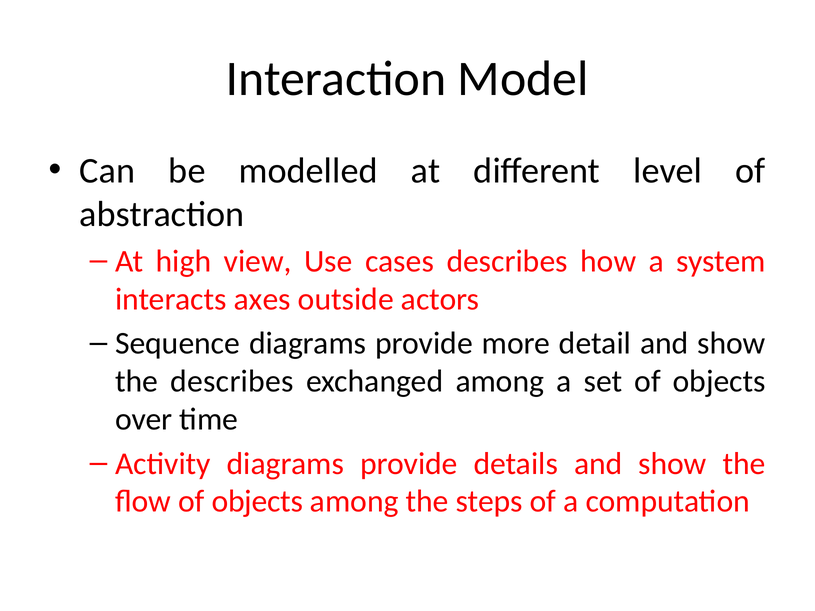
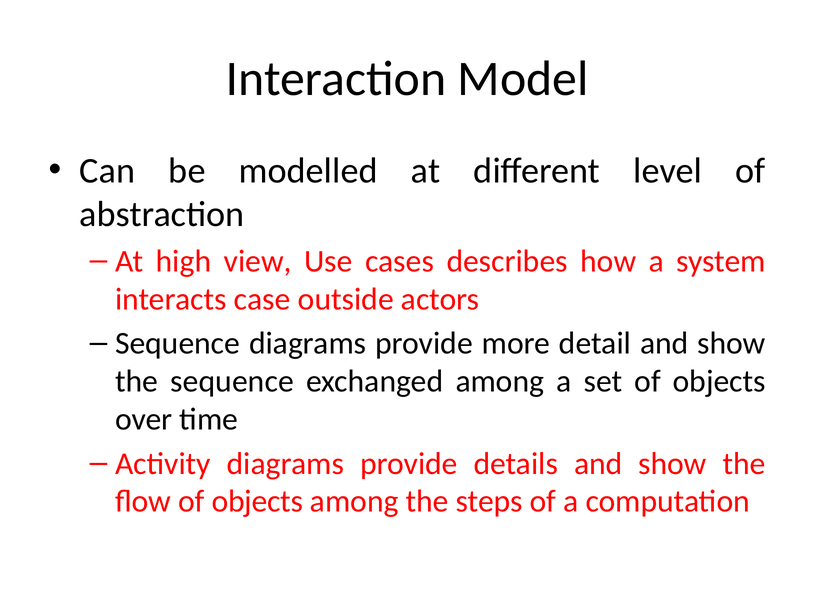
axes: axes -> case
the describes: describes -> sequence
